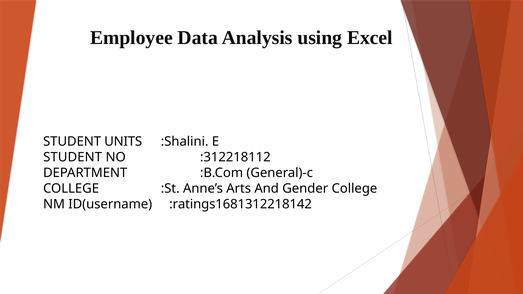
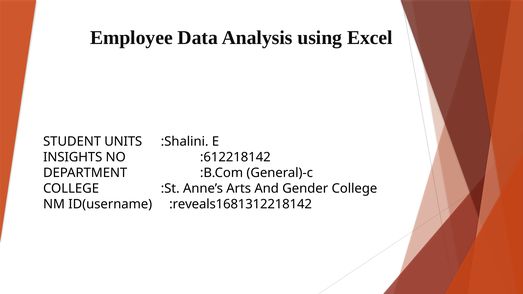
STUDENT at (73, 157): STUDENT -> INSIGHTS
:312218112: :312218112 -> :612218142
:ratings1681312218142: :ratings1681312218142 -> :reveals1681312218142
